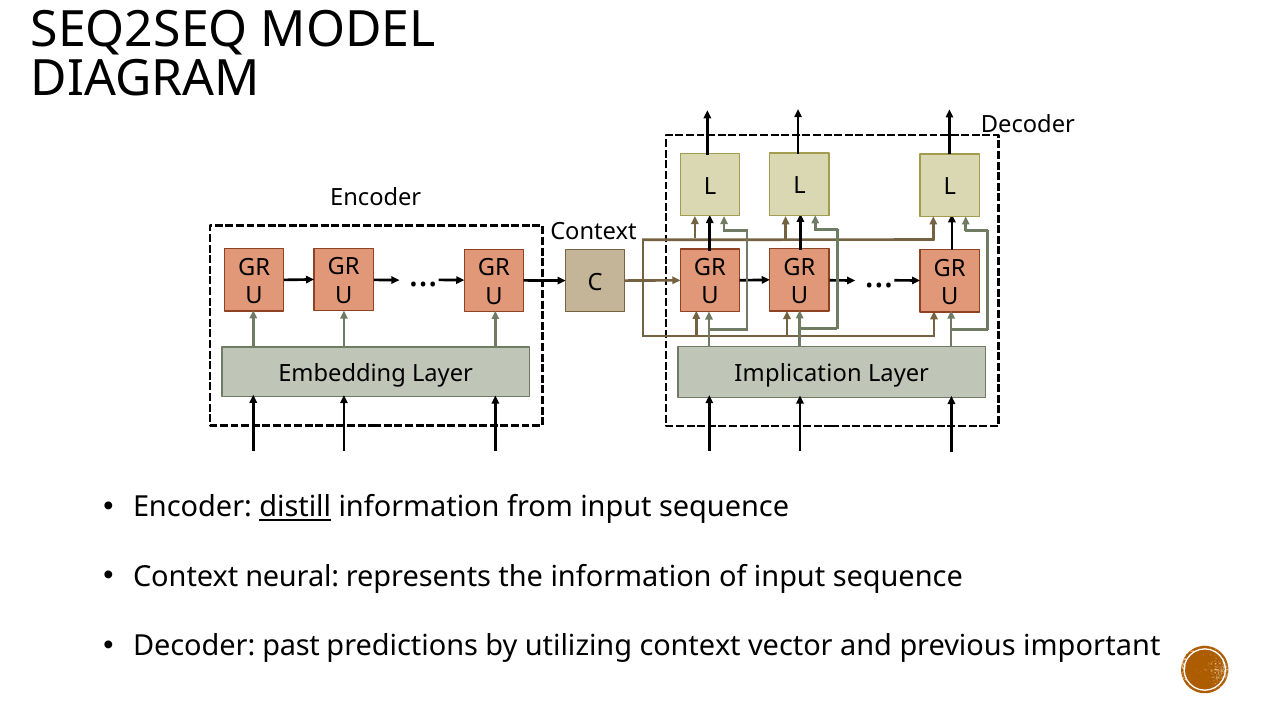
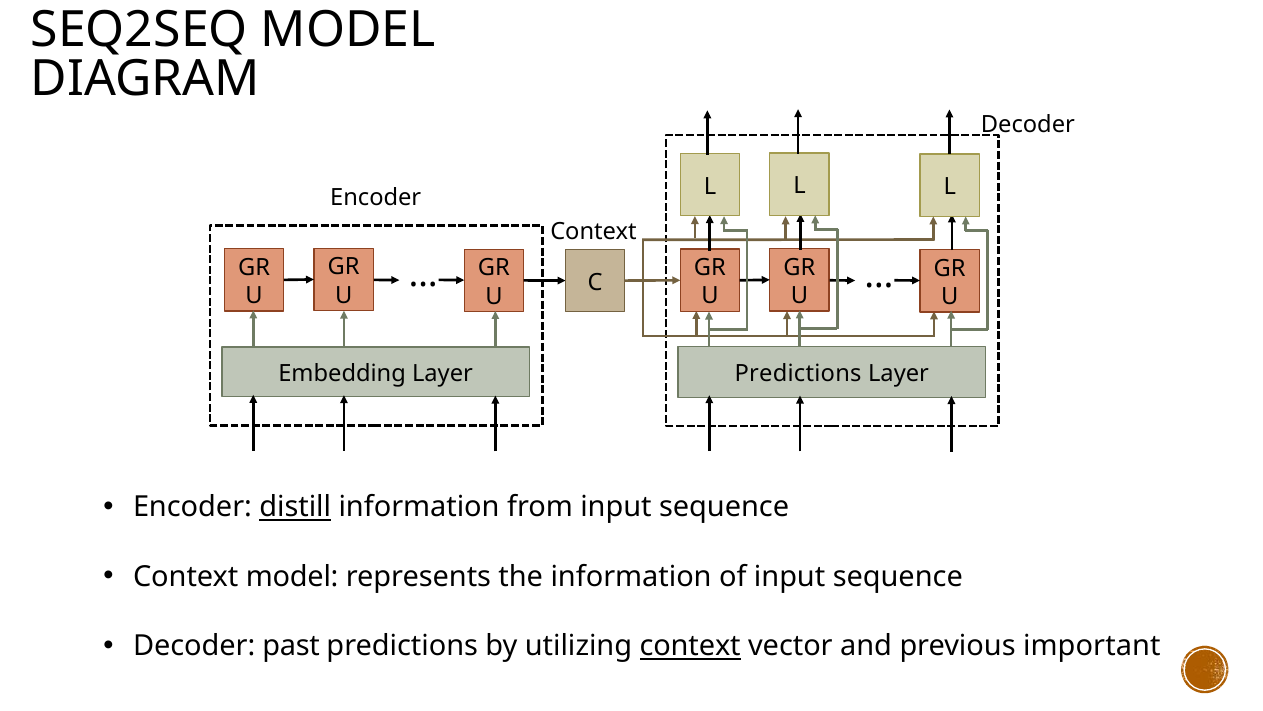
Implication at (798, 373): Implication -> Predictions
Context neural: neural -> model
context at (690, 646) underline: none -> present
